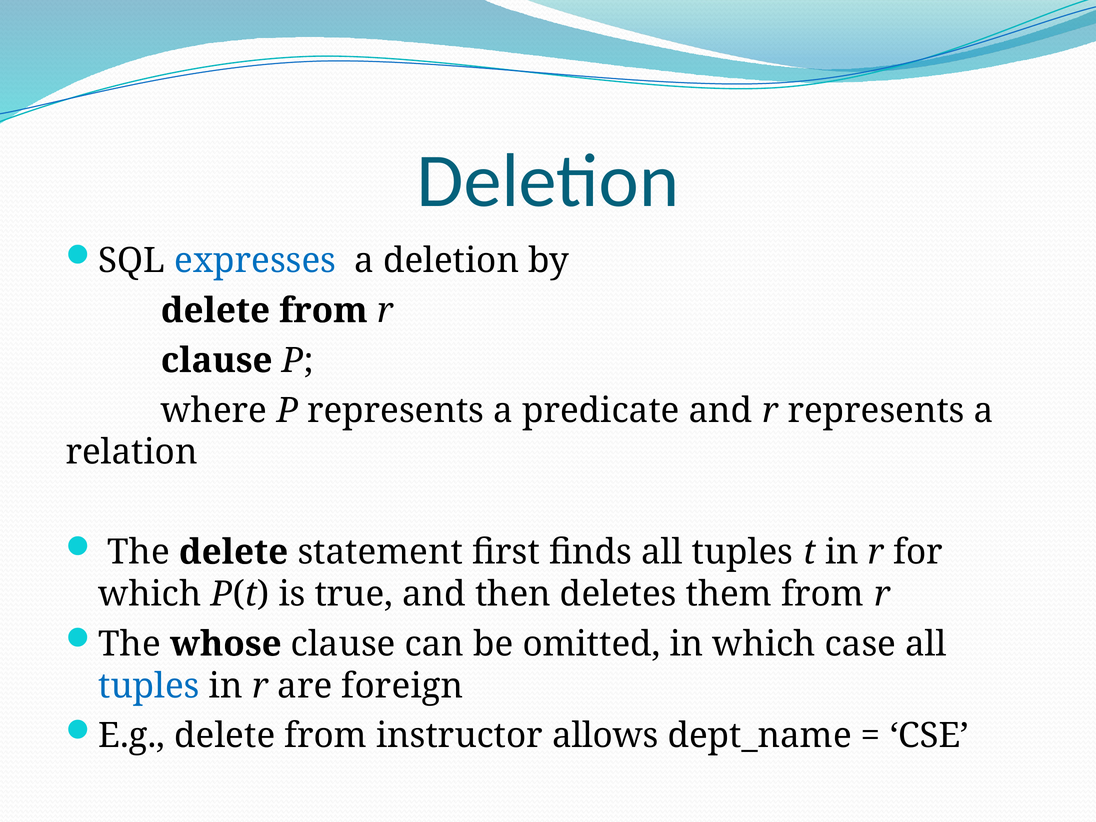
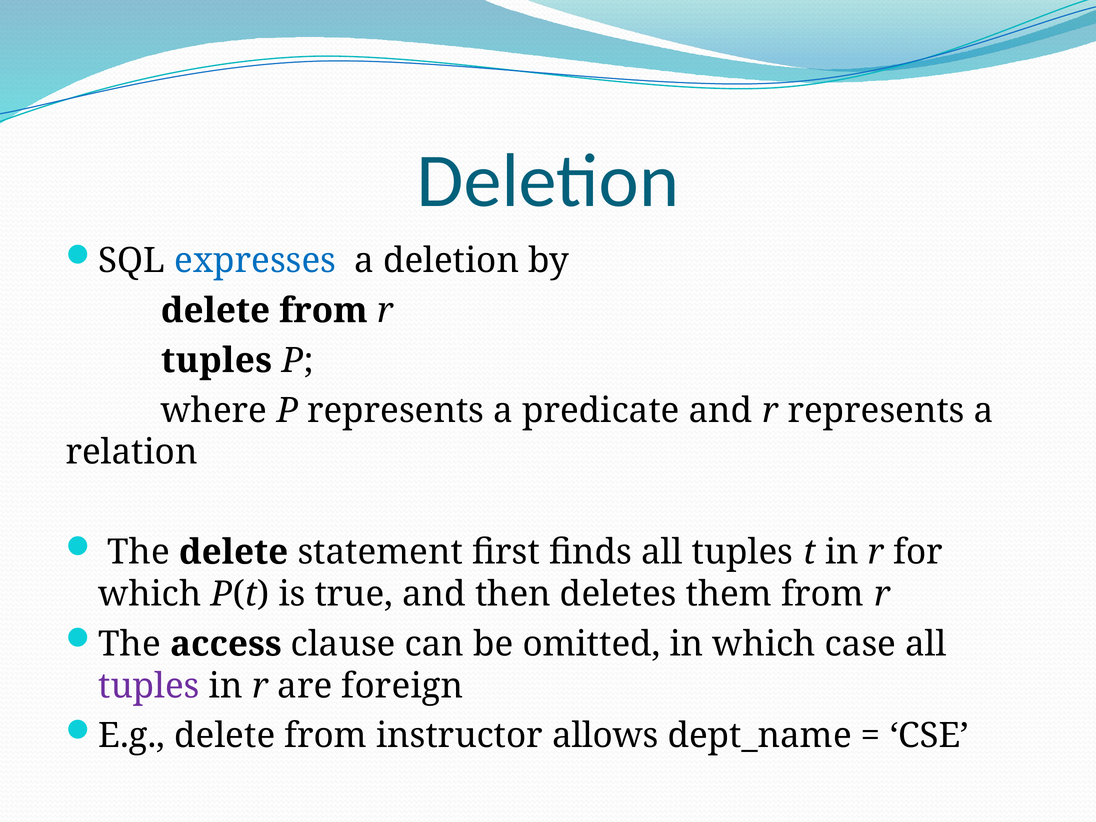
clause at (217, 361): clause -> tuples
whose: whose -> access
tuples at (149, 686) colour: blue -> purple
